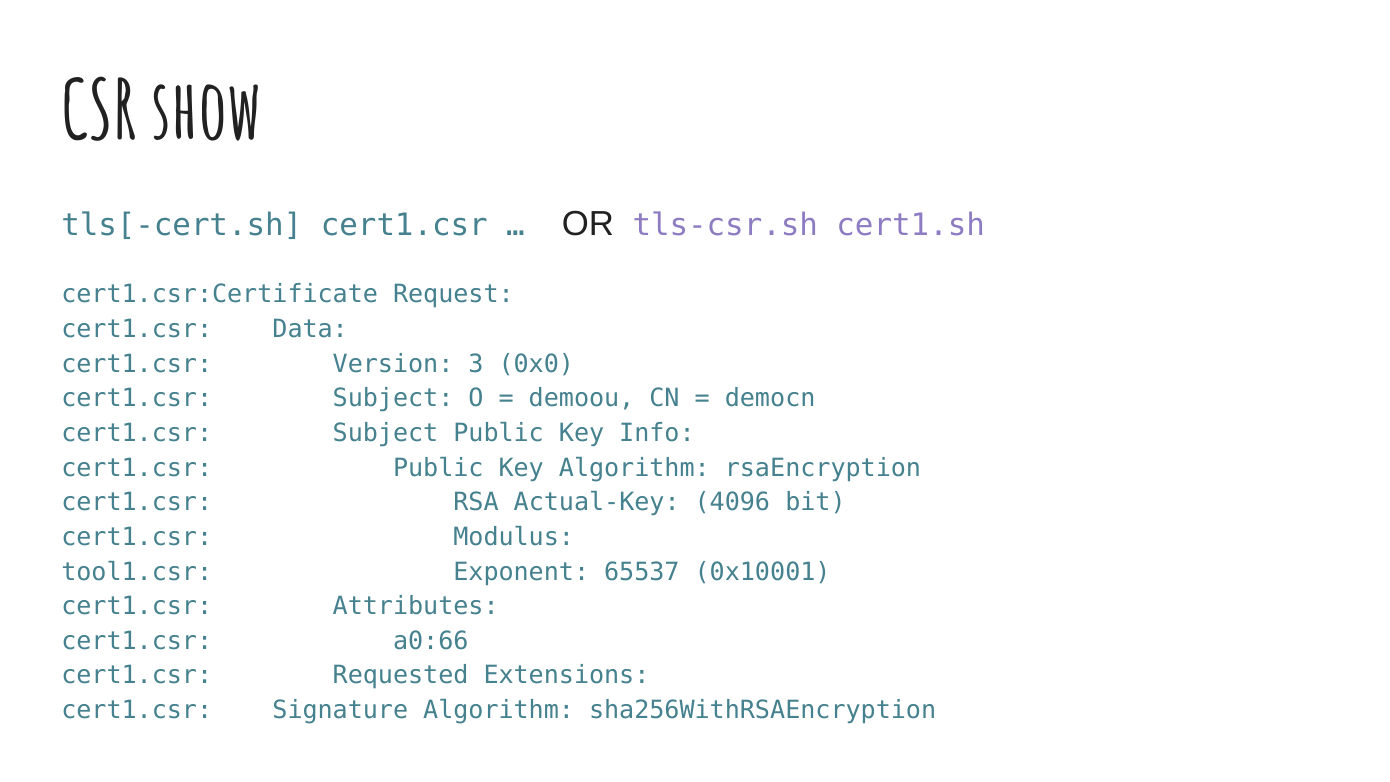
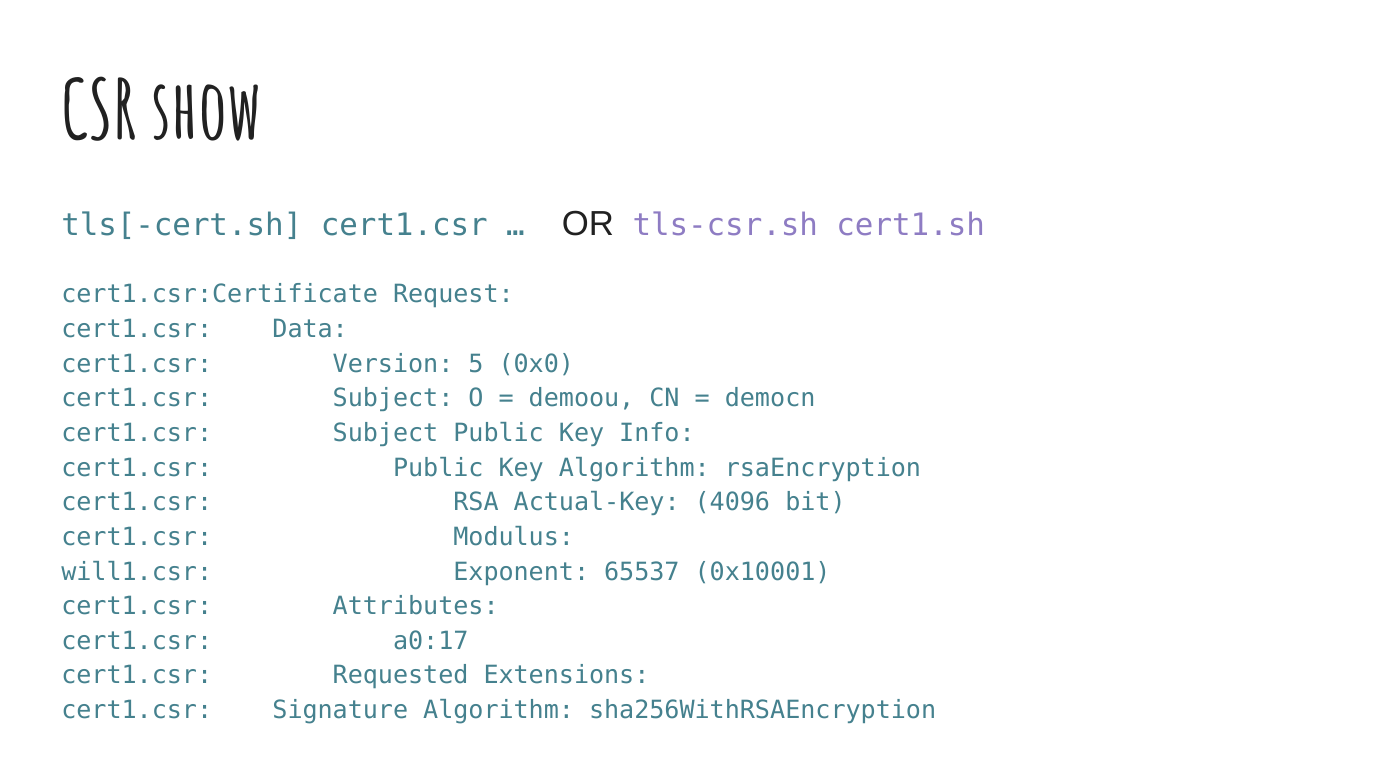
3: 3 -> 5
tool1.csr: tool1.csr -> will1.csr
a0:66: a0:66 -> a0:17
